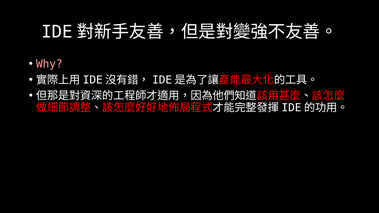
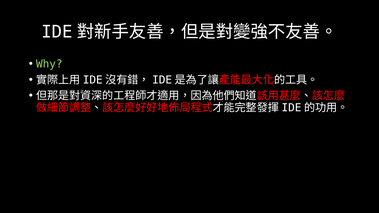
Why colour: pink -> light green
